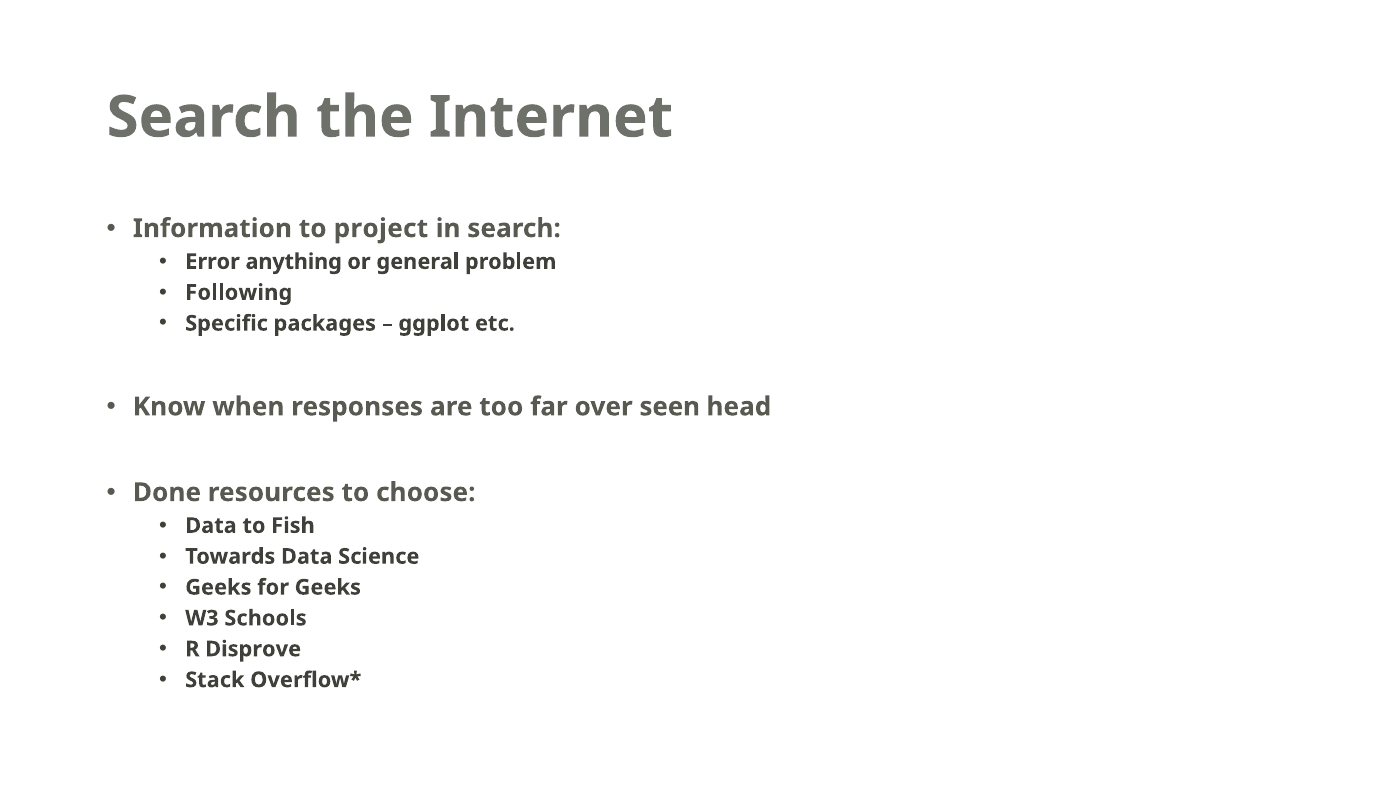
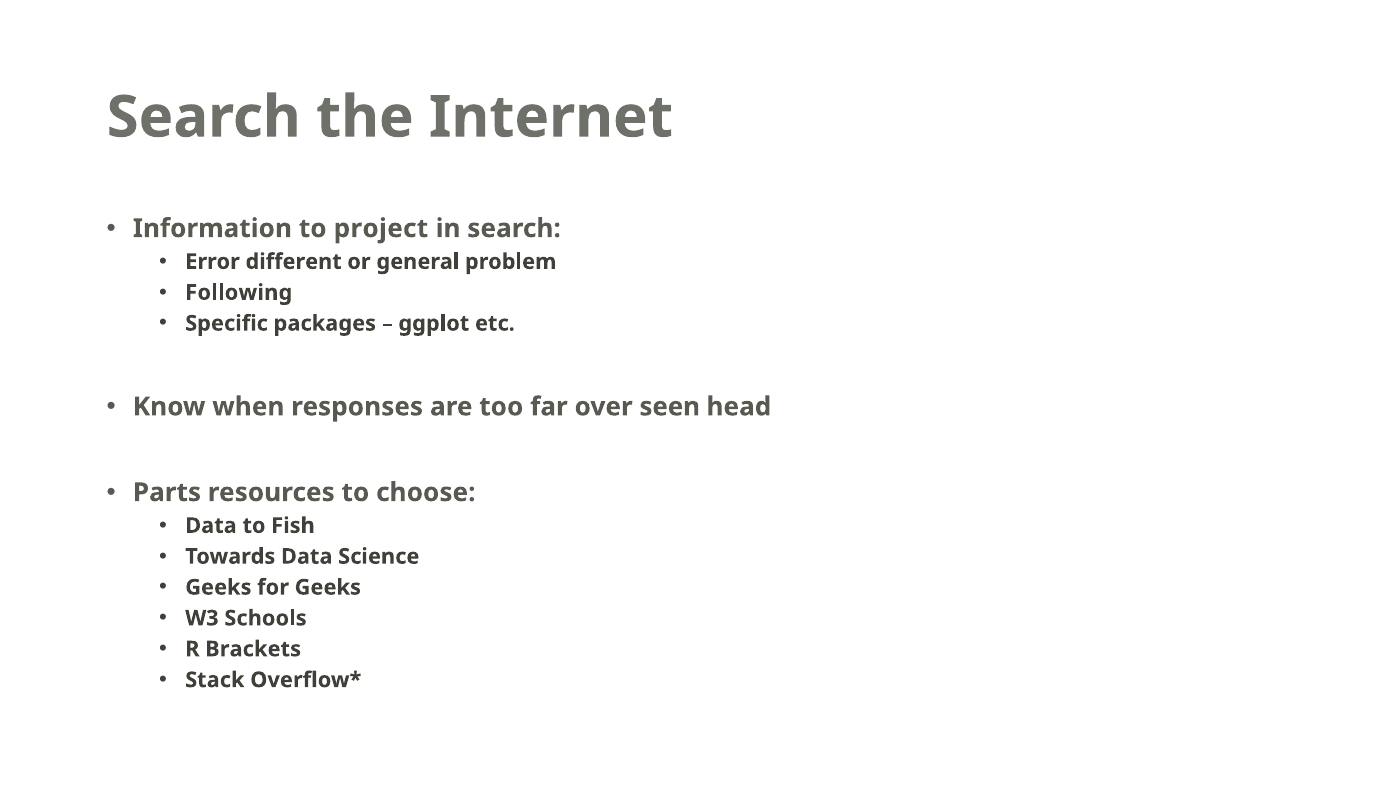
anything: anything -> different
Done: Done -> Parts
Disprove: Disprove -> Brackets
